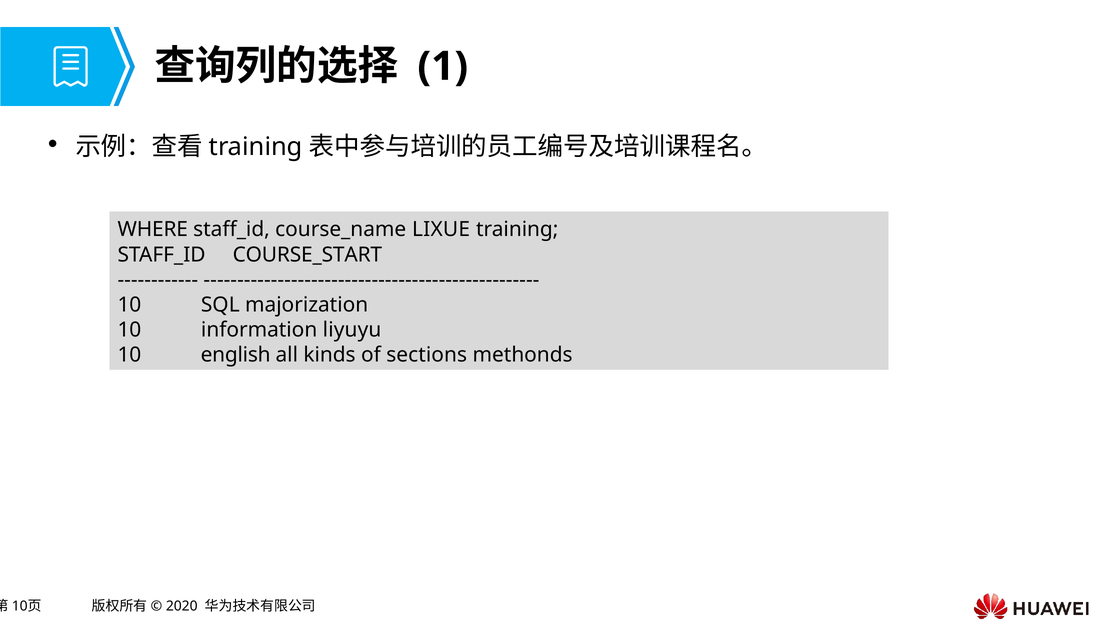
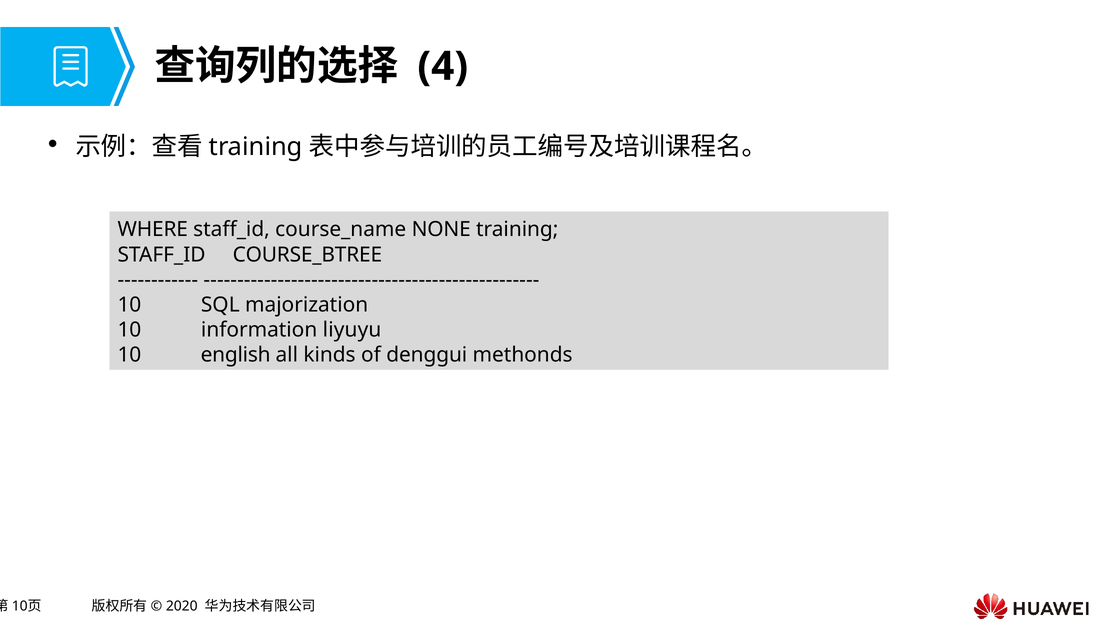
1: 1 -> 4
LIXUE: LIXUE -> NONE
COURSE_START: COURSE_START -> COURSE_BTREE
sections: sections -> denggui
